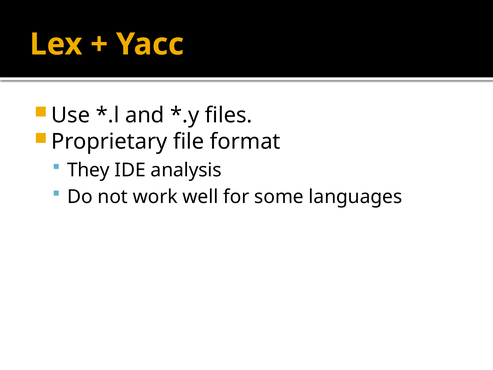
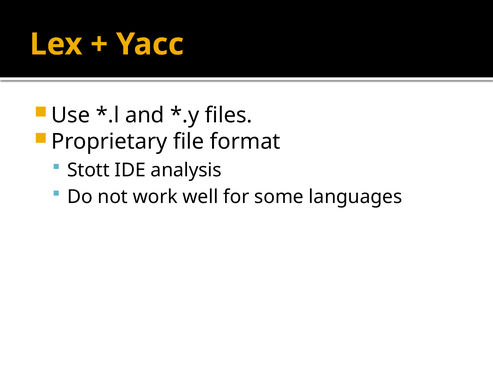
They: They -> Stott
